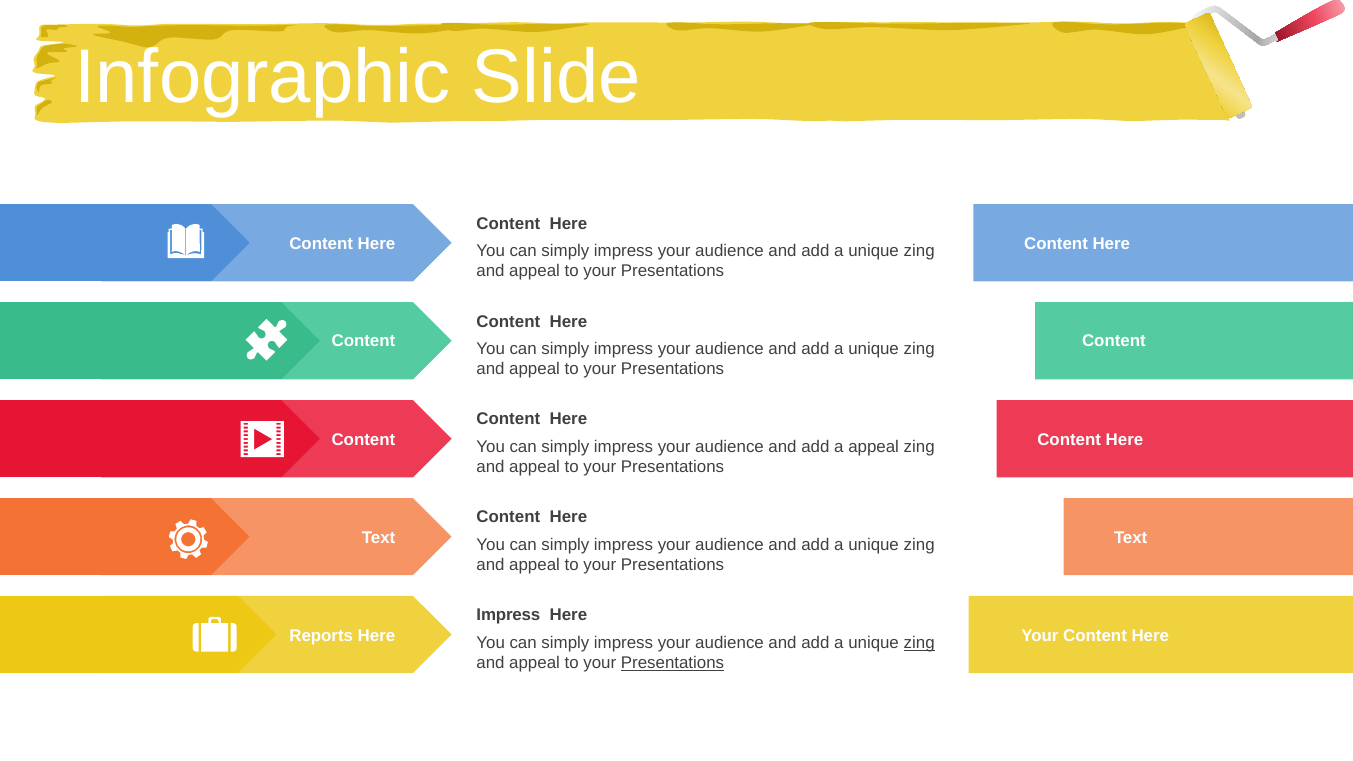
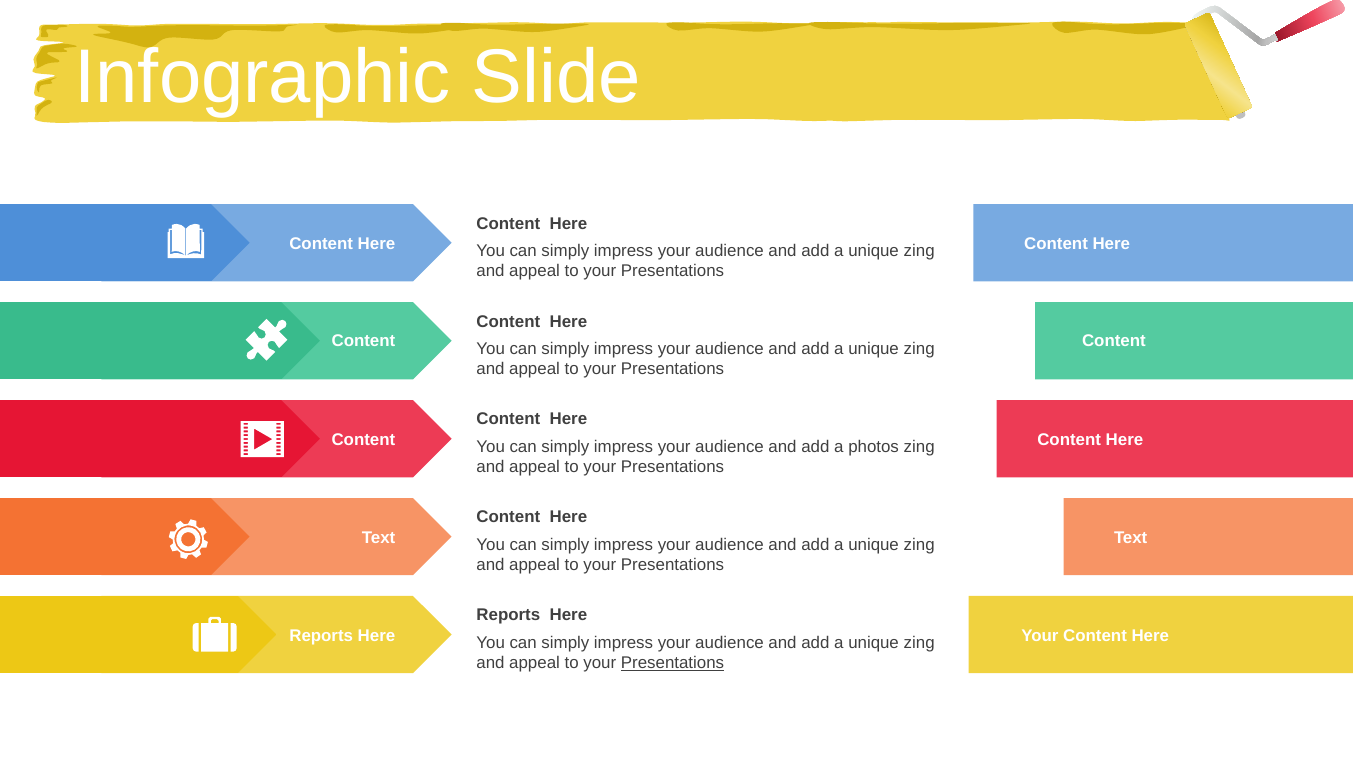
a appeal: appeal -> photos
Impress at (508, 615): Impress -> Reports
zing at (919, 643) underline: present -> none
